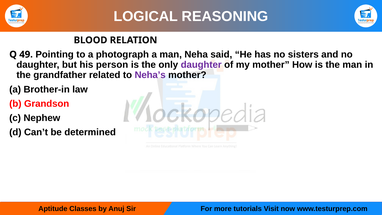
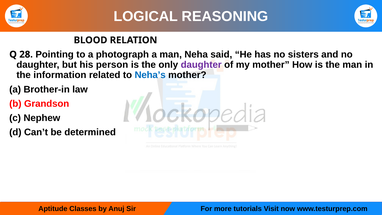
49: 49 -> 28
grandfather: grandfather -> information
Neha’s colour: purple -> blue
